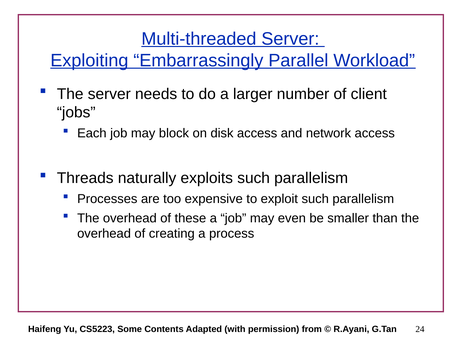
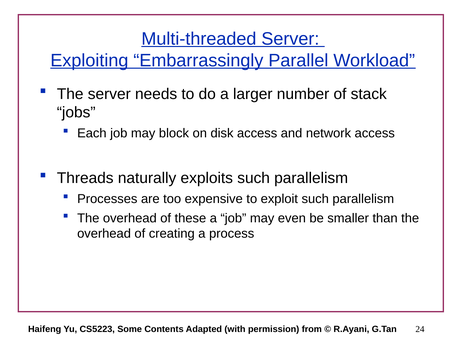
client: client -> stack
